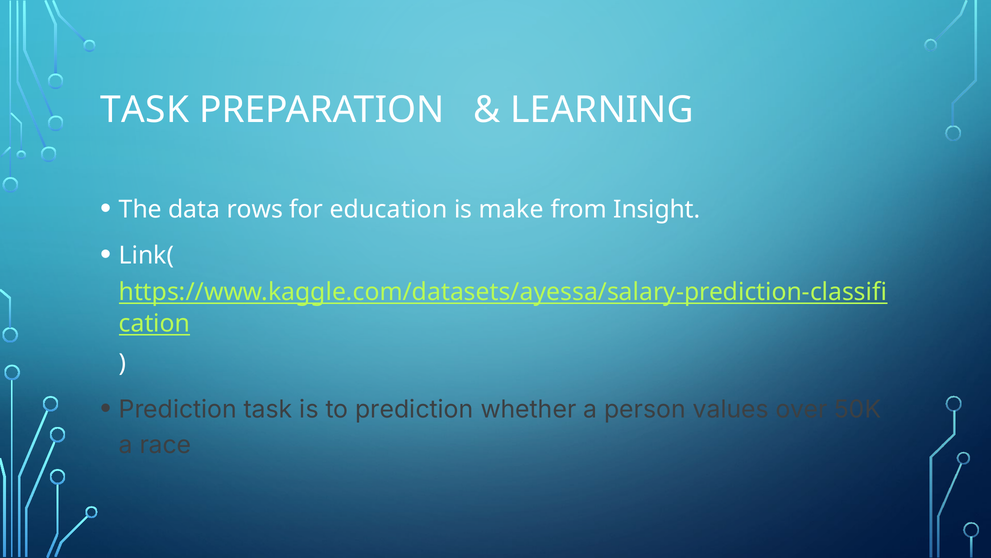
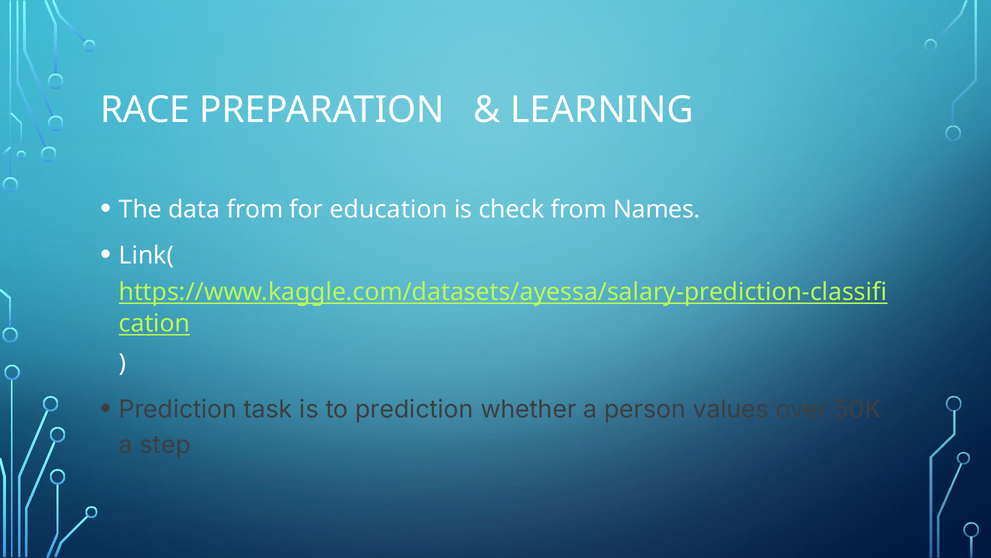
TASK at (145, 110): TASK -> RACE
data rows: rows -> from
make: make -> check
Insight: Insight -> Names
race: race -> step
